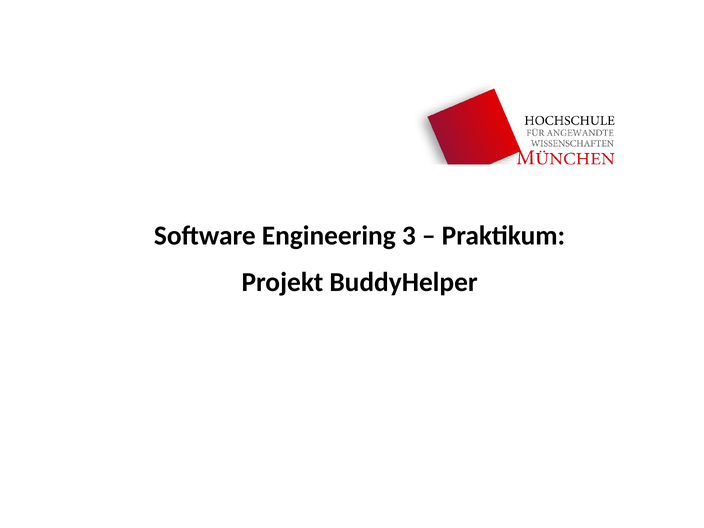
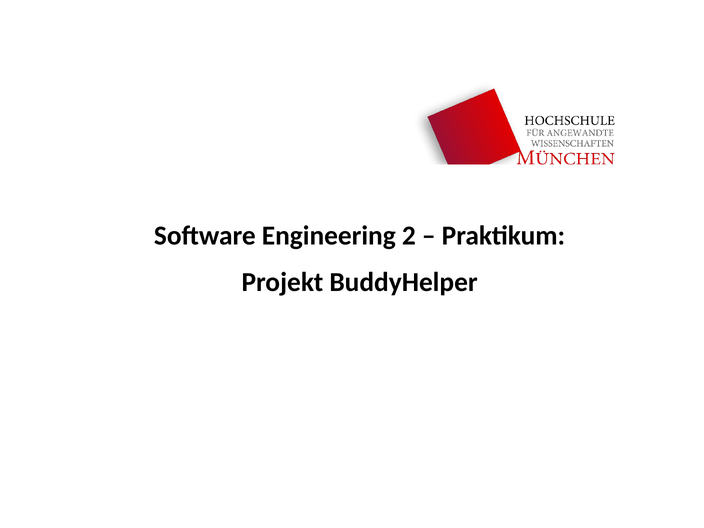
3: 3 -> 2
